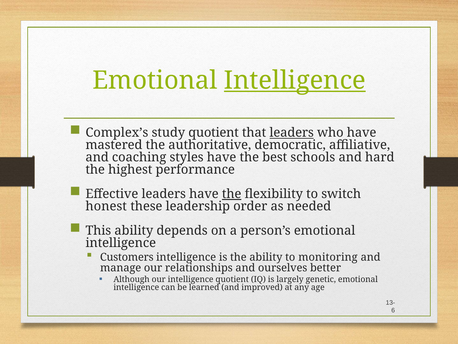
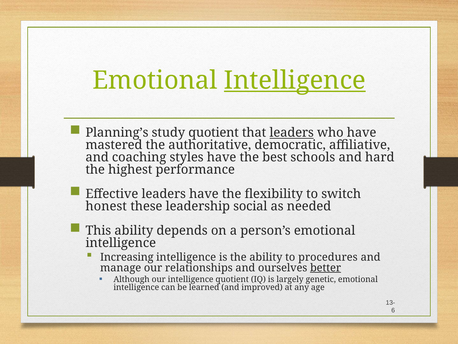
Complex’s: Complex’s -> Planning’s
the at (232, 194) underline: present -> none
order: order -> social
Customers: Customers -> Increasing
monitoring: monitoring -> procedures
better underline: none -> present
